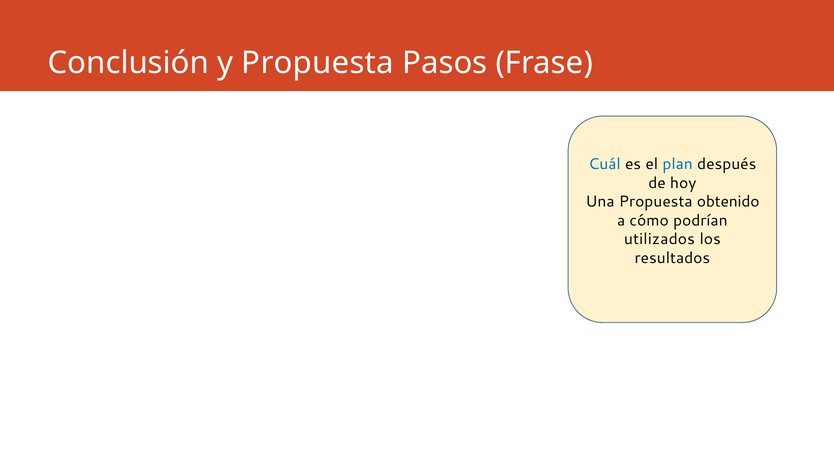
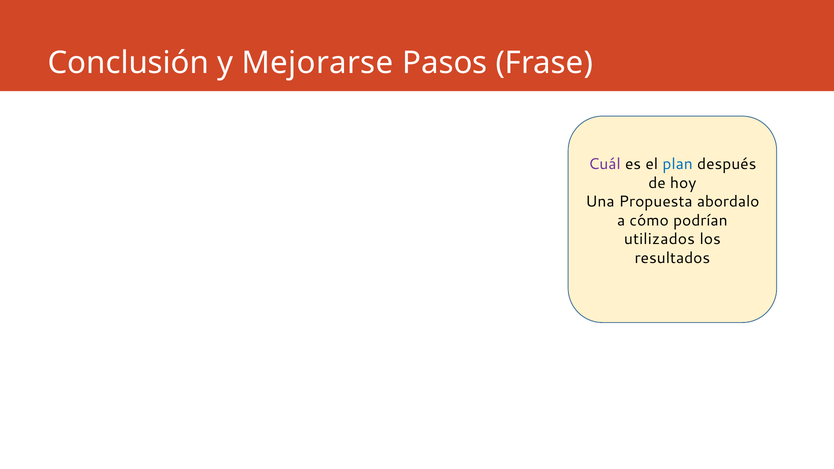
y Propuesta: Propuesta -> Mejorarse
Cuál colour: blue -> purple
obtenido: obtenido -> abordalo
